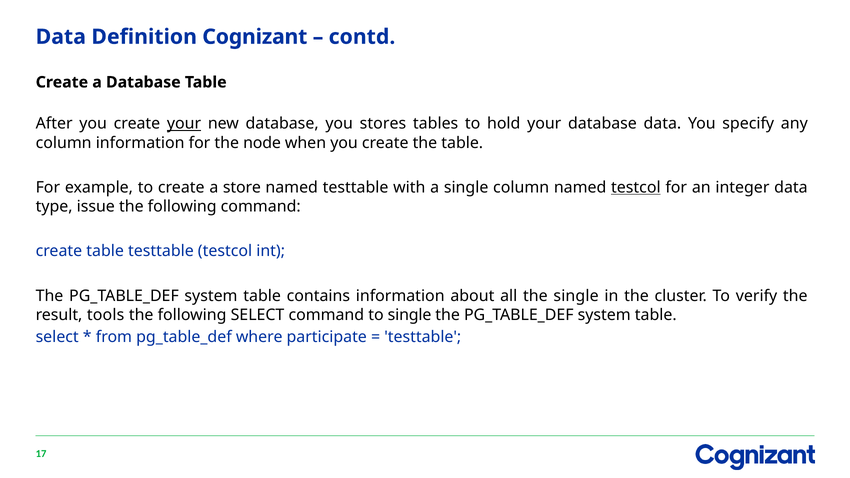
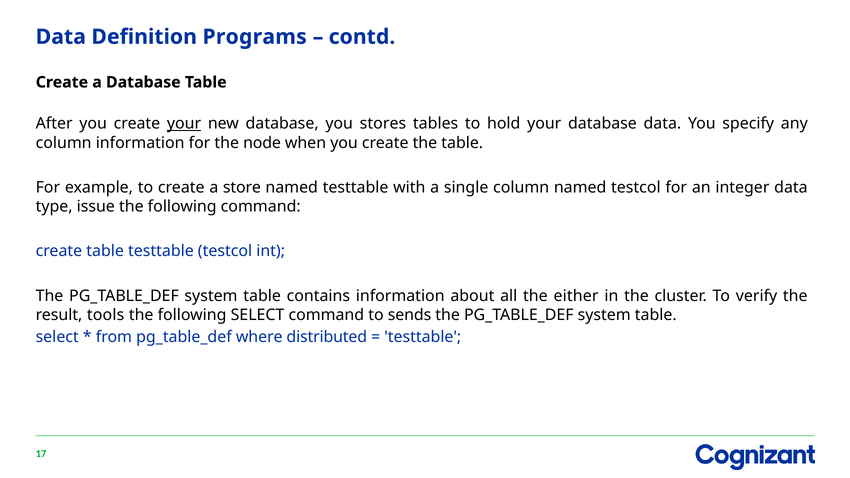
Cognizant: Cognizant -> Programs
testcol at (636, 187) underline: present -> none
the single: single -> either
to single: single -> sends
participate: participate -> distributed
